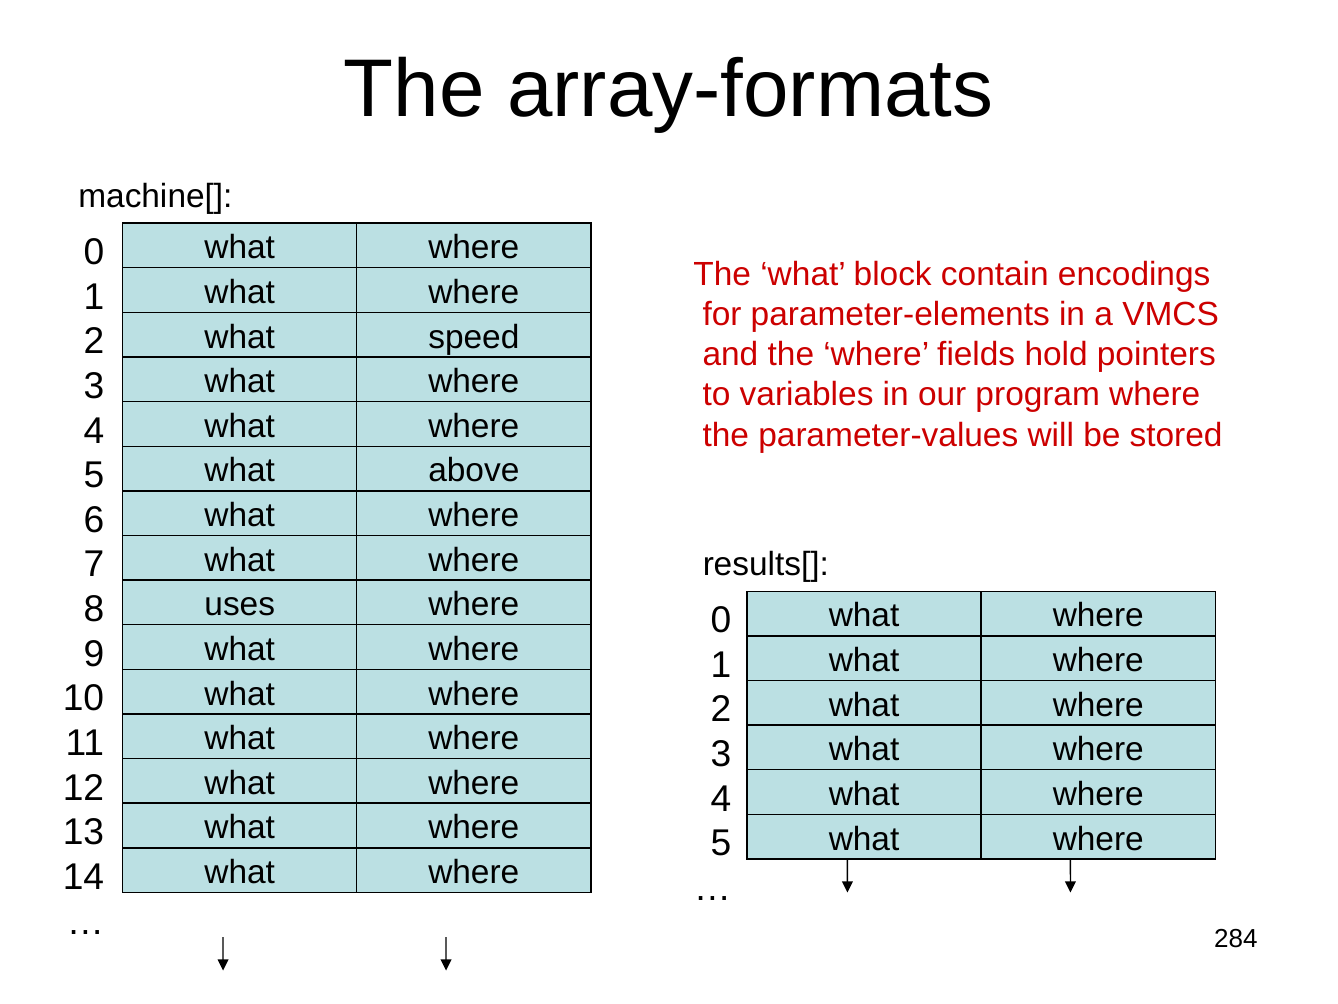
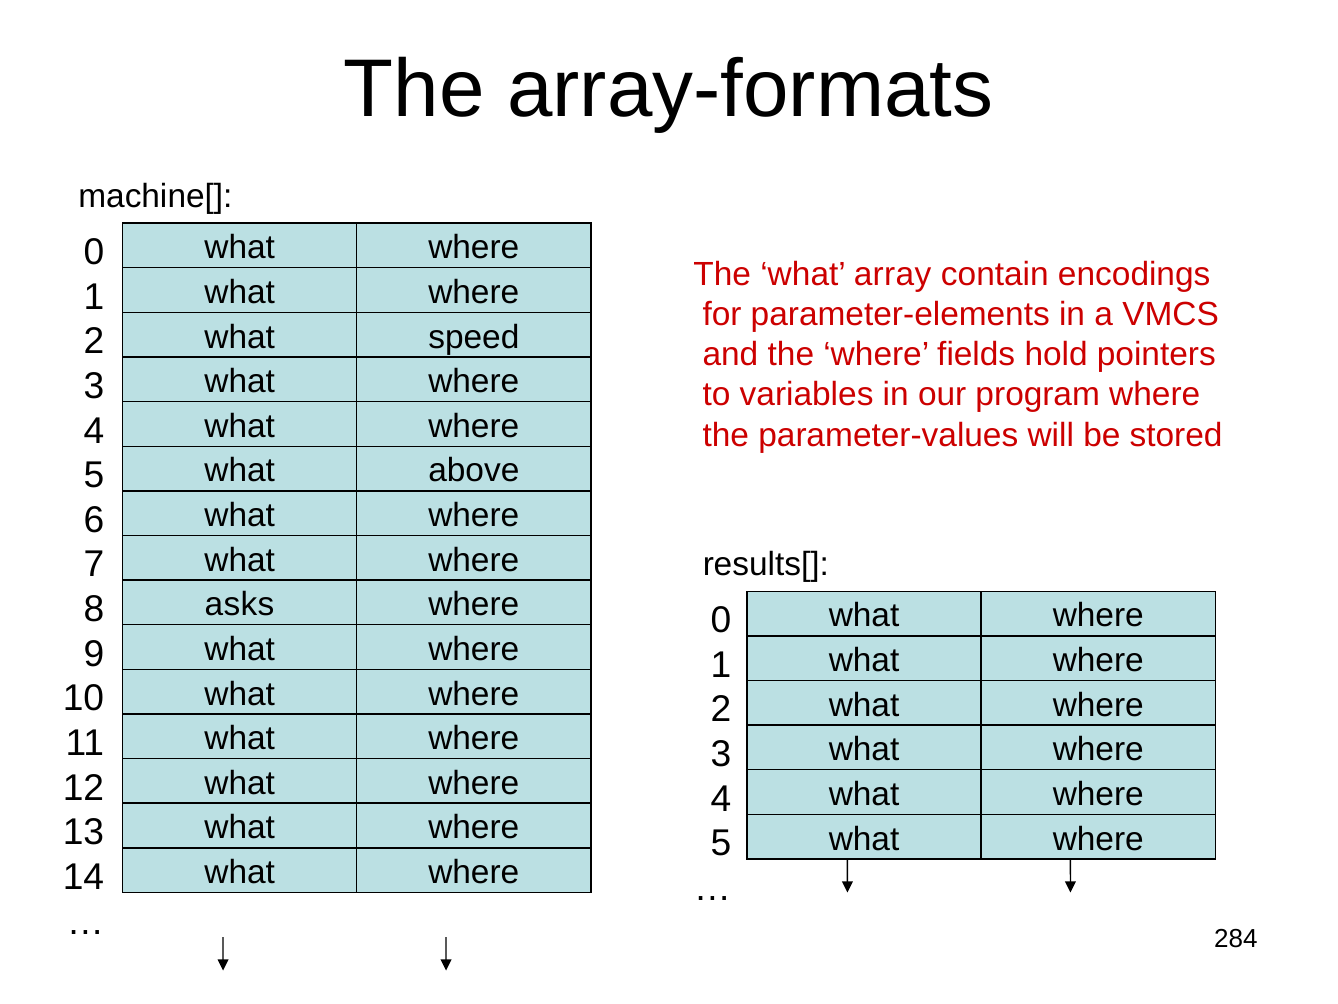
block: block -> array
uses: uses -> asks
